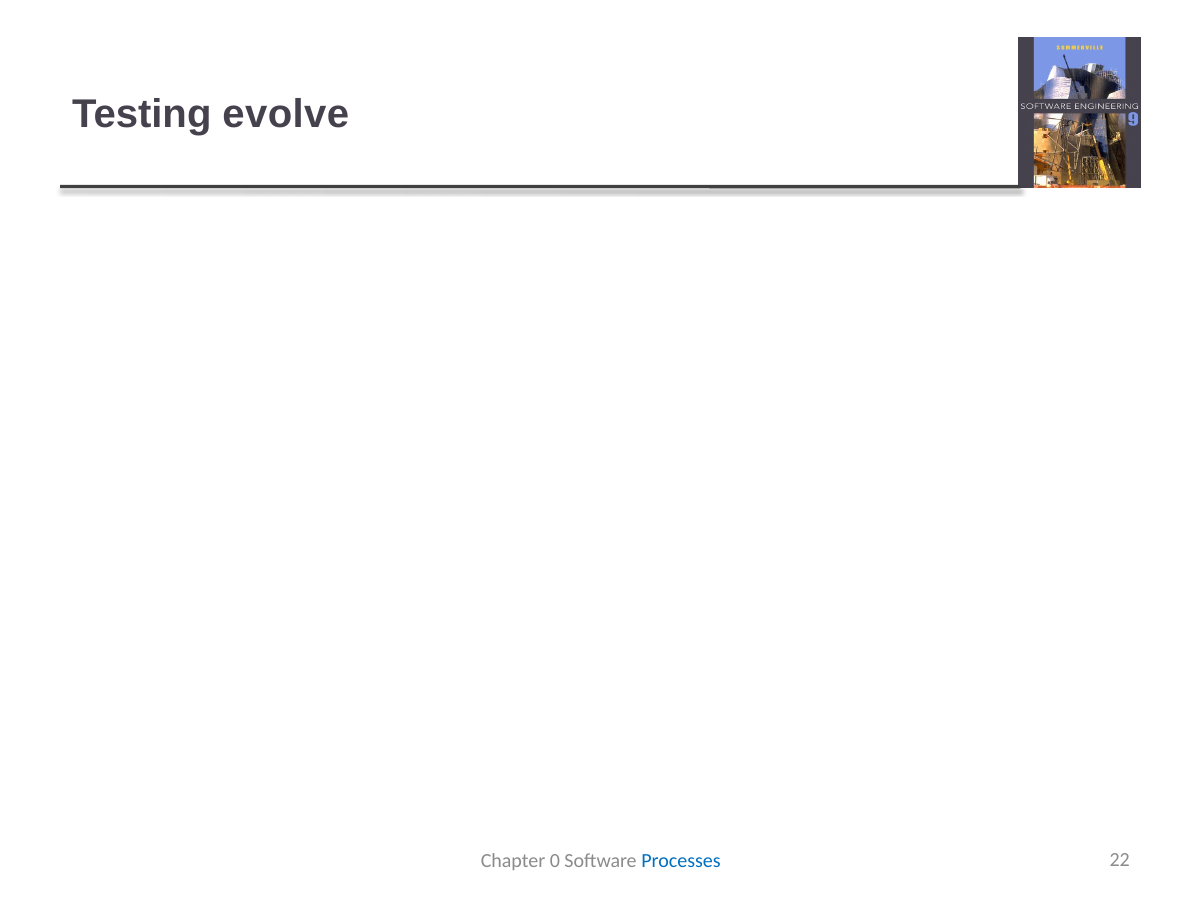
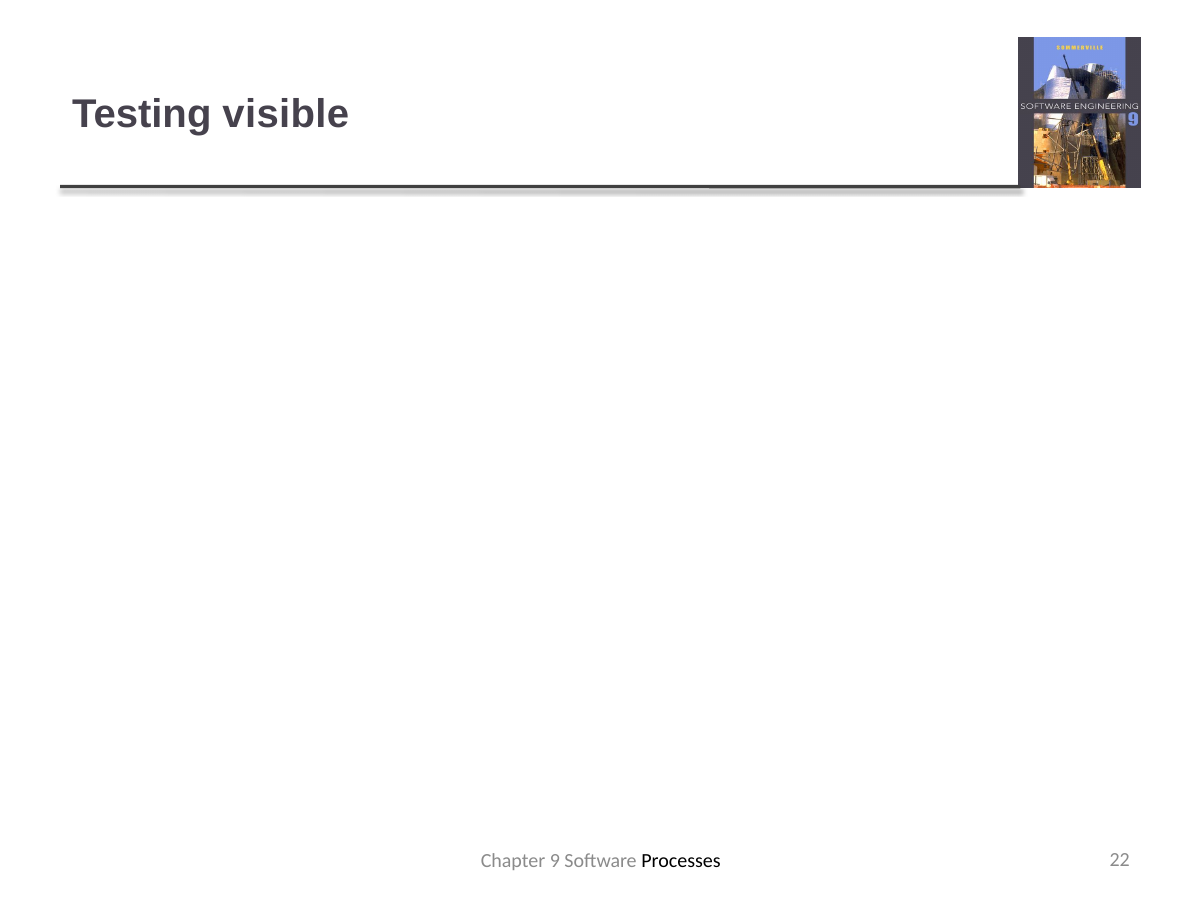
evolve: evolve -> visible
0: 0 -> 9
Processes colour: blue -> black
